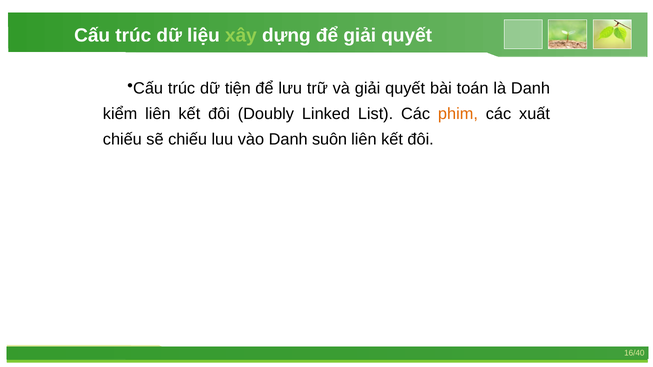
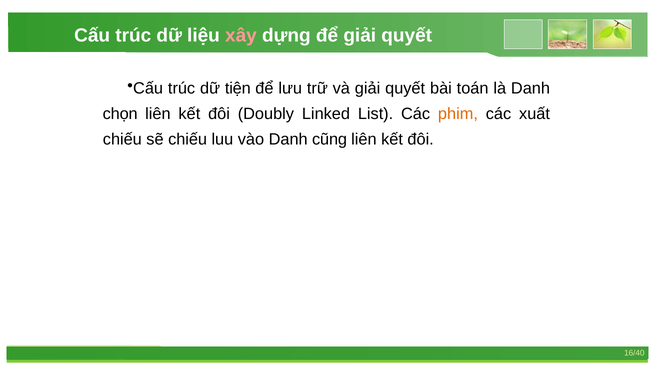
xây colour: light green -> pink
kiểm: kiểm -> chọn
suôn: suôn -> cũng
